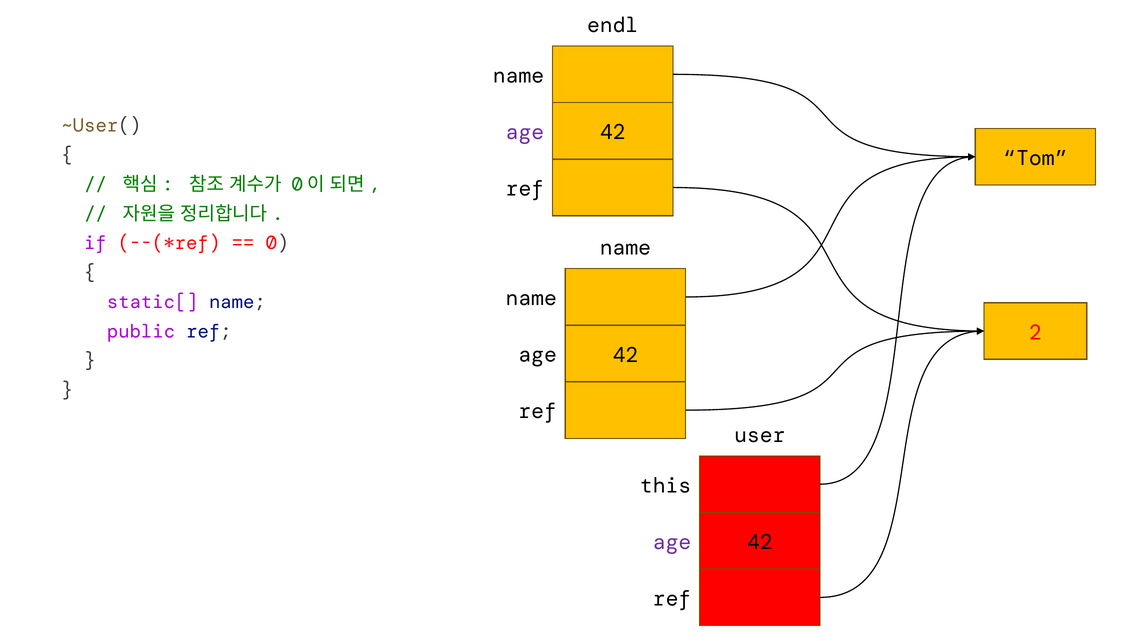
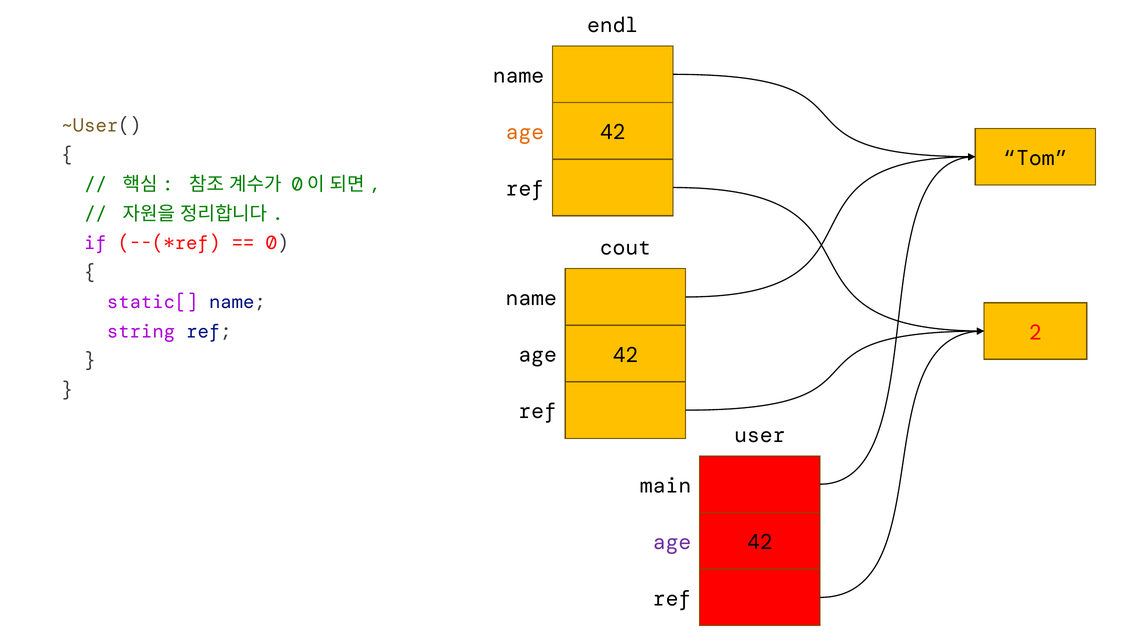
age at (525, 132) colour: purple -> orange
name at (625, 248): name -> cout
public: public -> string
this: this -> main
